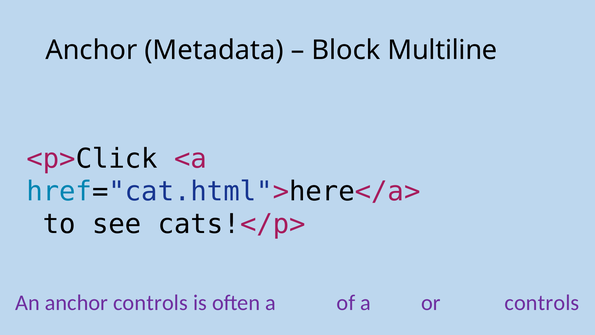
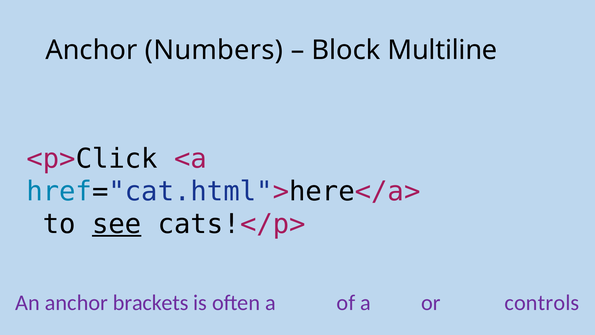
Metadata: Metadata -> Numbers
see underline: none -> present
anchor controls: controls -> brackets
